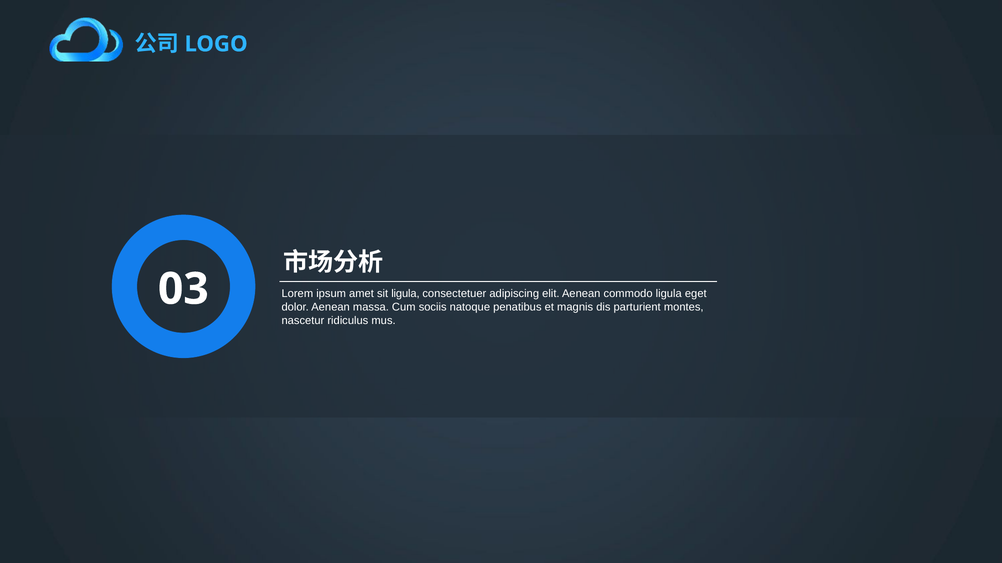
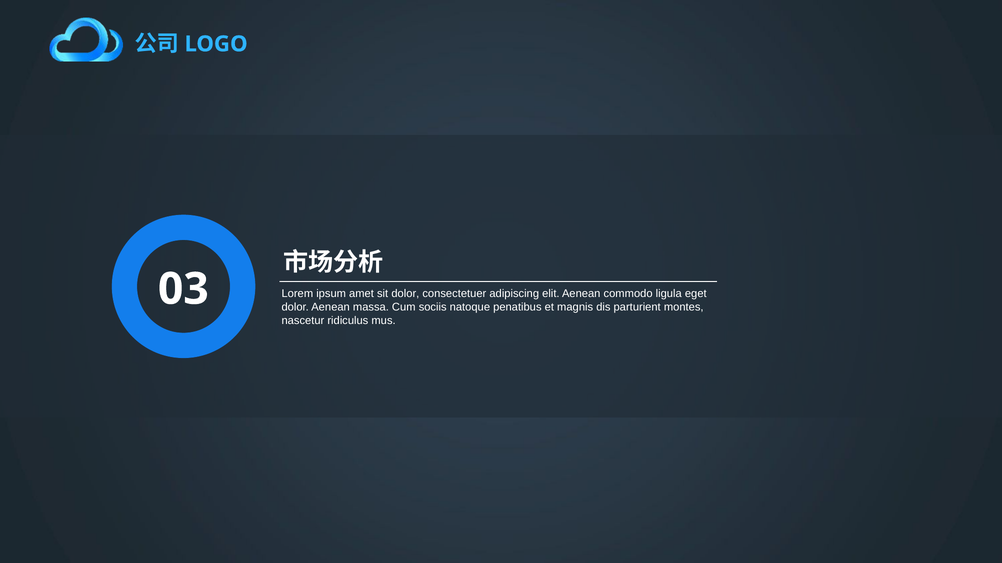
sit ligula: ligula -> dolor
